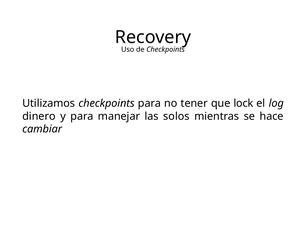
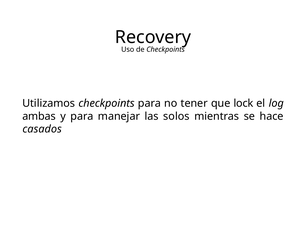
dinero: dinero -> ambas
cambiar: cambiar -> casados
